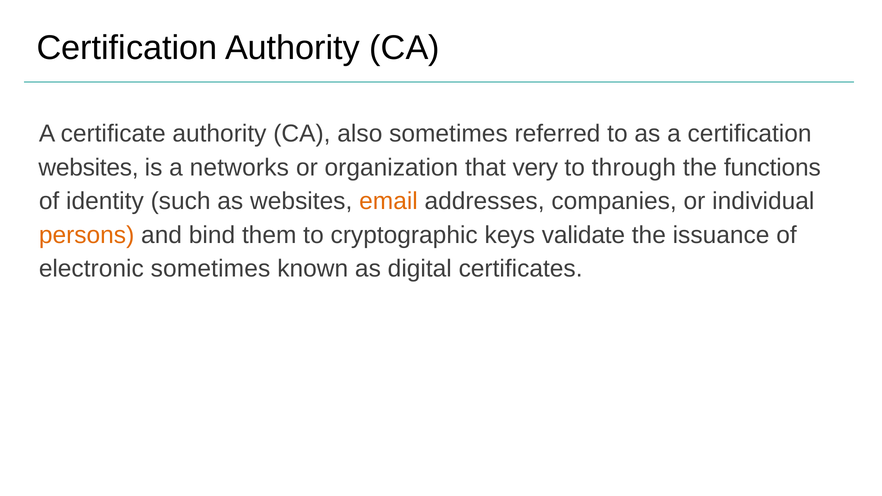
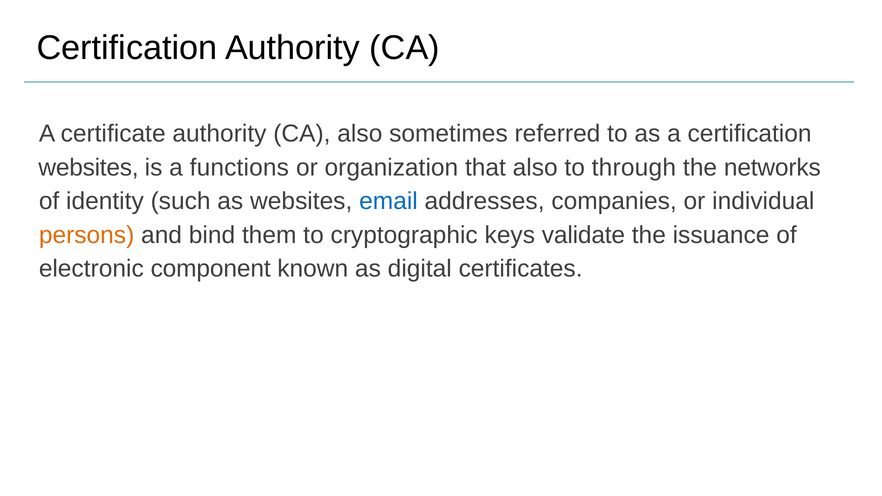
networks: networks -> functions
that very: very -> also
functions: functions -> networks
email colour: orange -> blue
electronic sometimes: sometimes -> component
